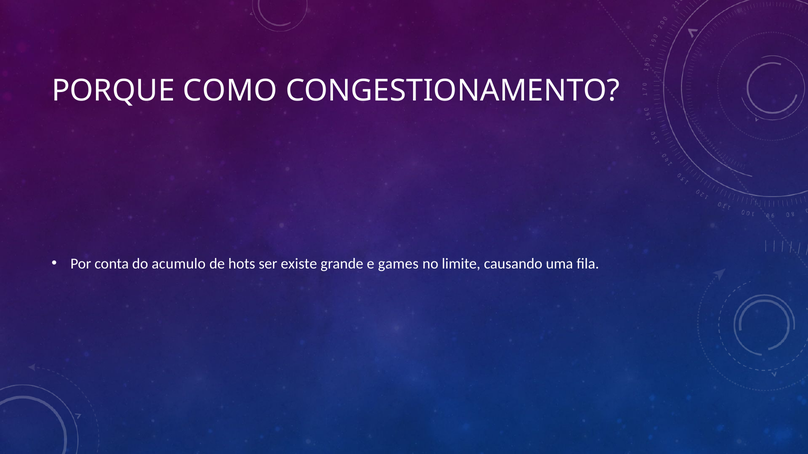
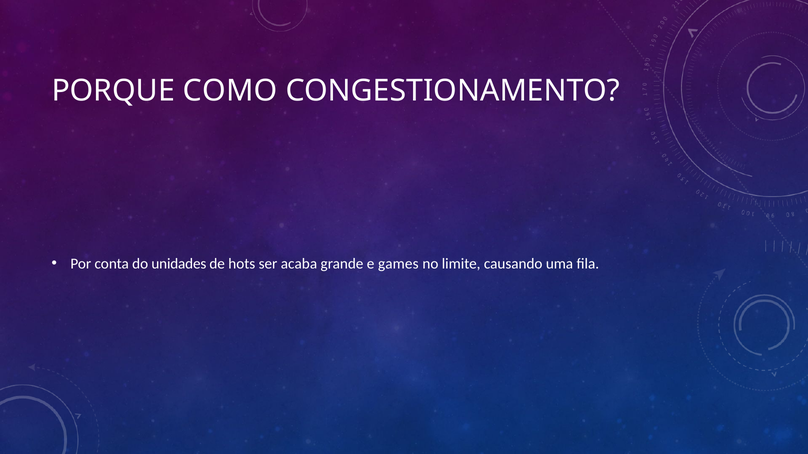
acumulo: acumulo -> unidades
existe: existe -> acaba
